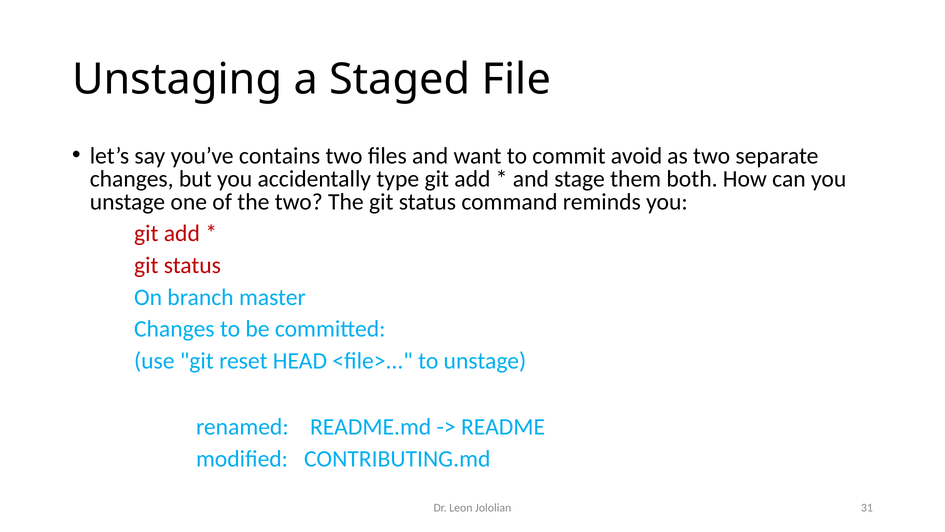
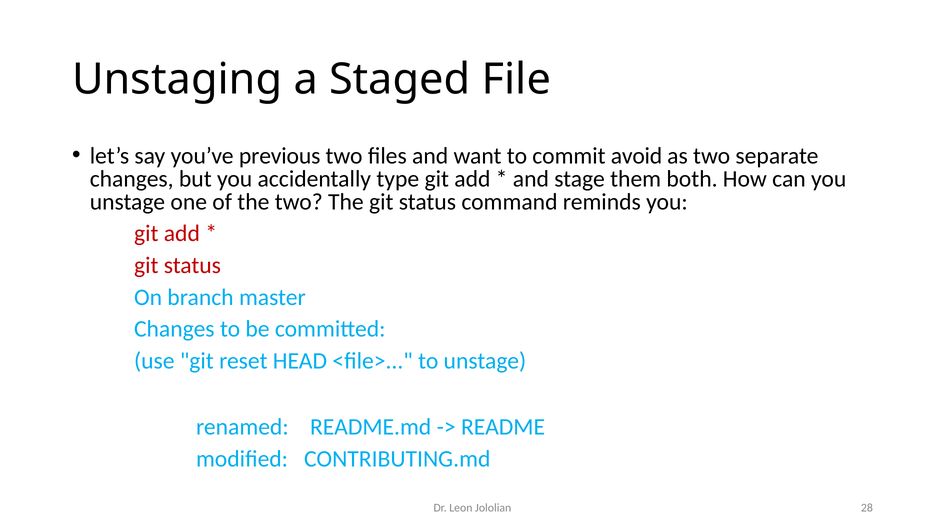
contains: contains -> previous
31: 31 -> 28
